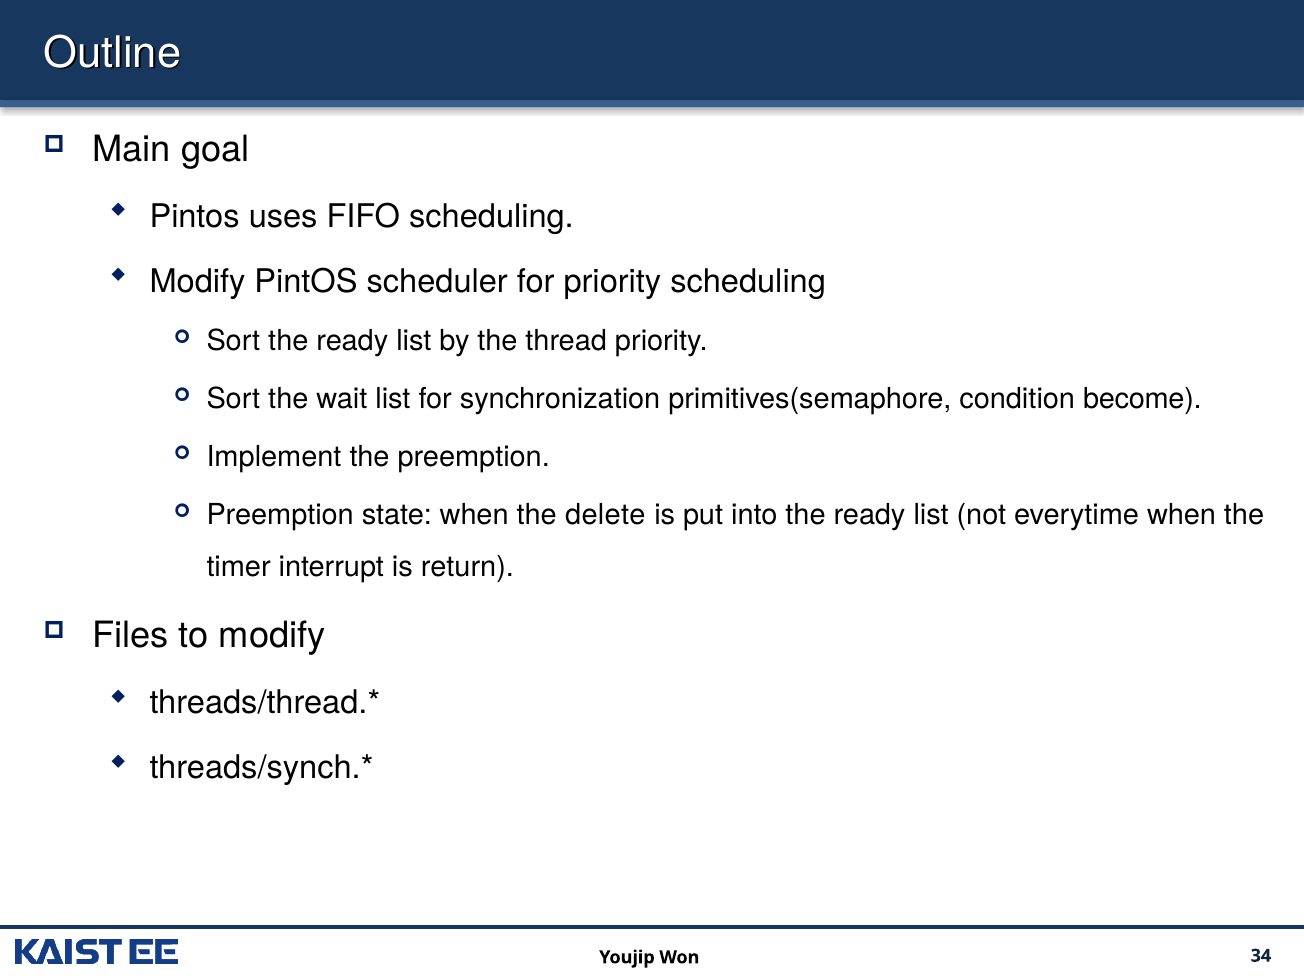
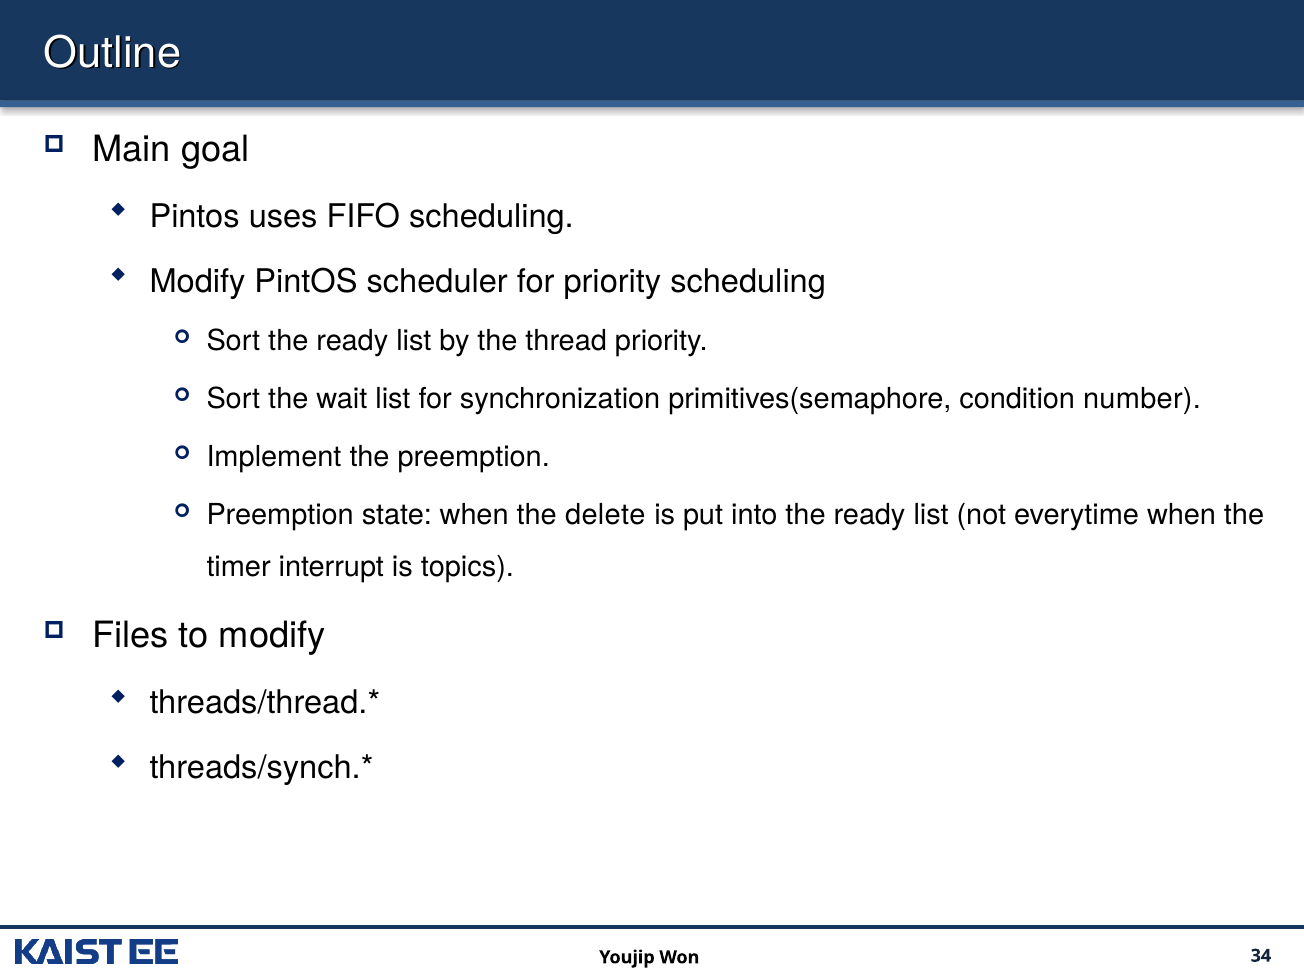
become: become -> number
return: return -> topics
